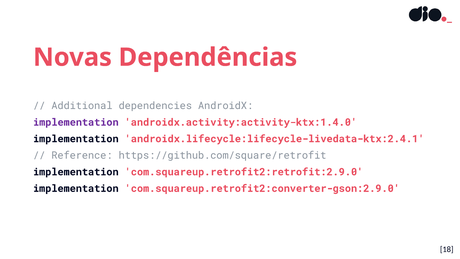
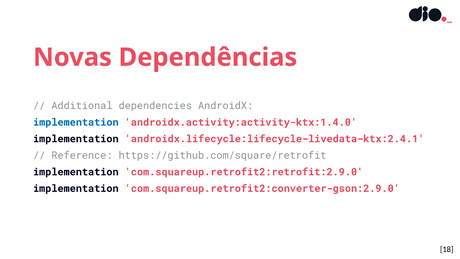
implementation at (76, 122) colour: purple -> blue
